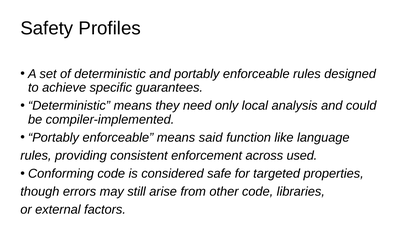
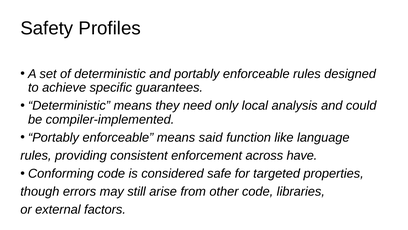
used: used -> have
